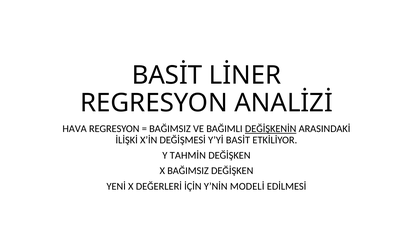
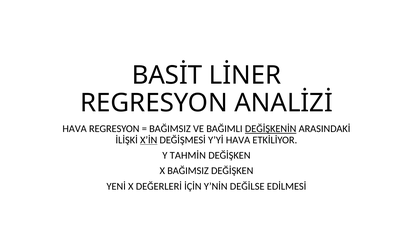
X’İN underline: none -> present
Y’Yİ BASİT: BASİT -> HAVA
MODELİ: MODELİ -> DEĞİLSE
